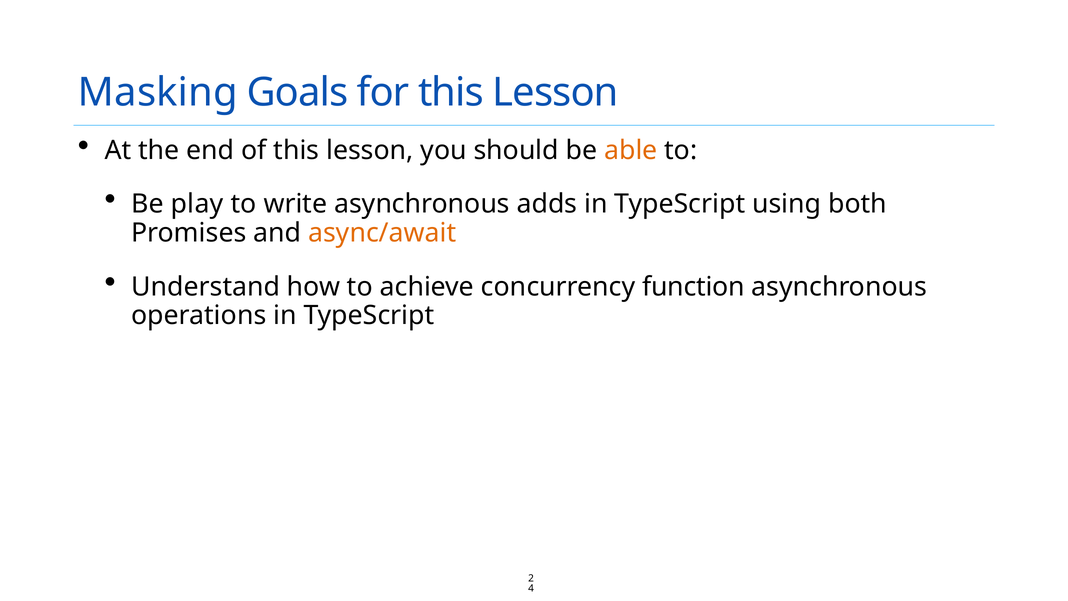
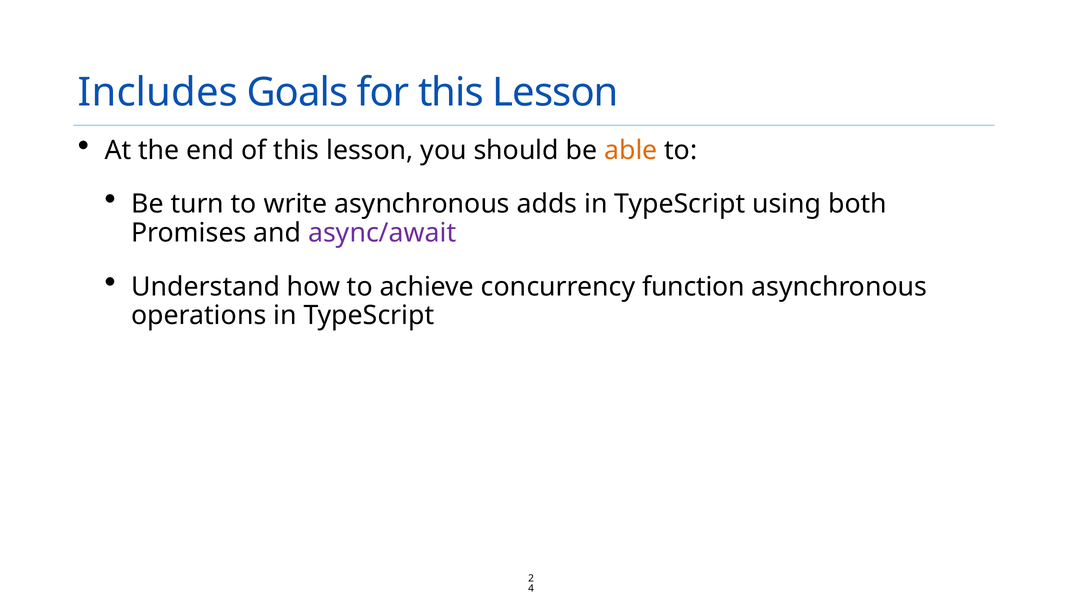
Masking: Masking -> Includes
play: play -> turn
async/await colour: orange -> purple
